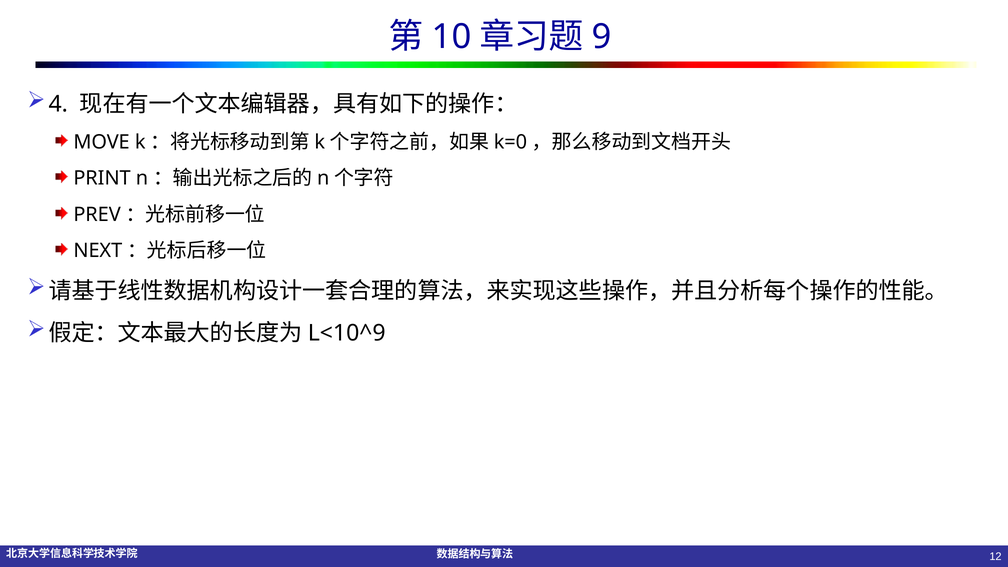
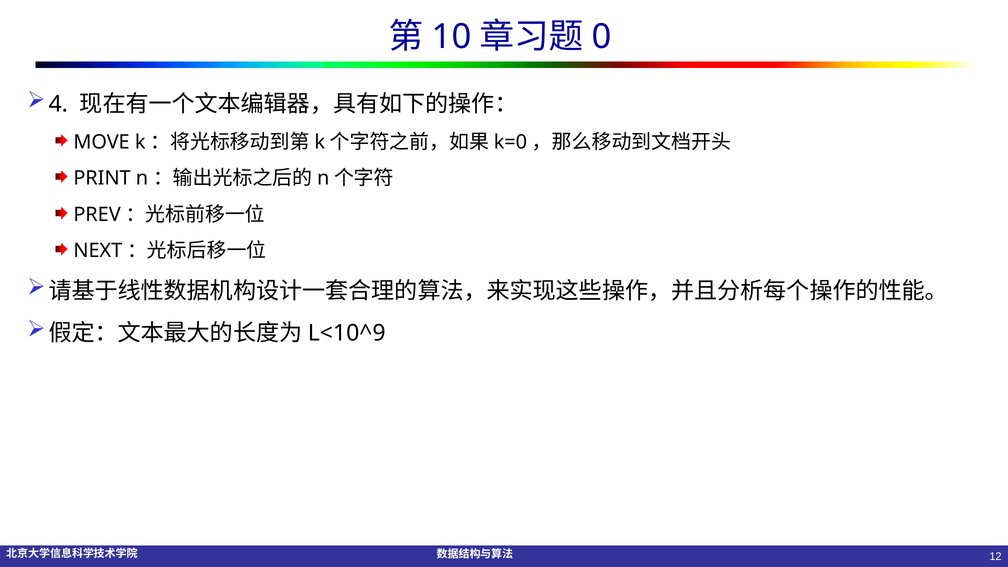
9: 9 -> 0
